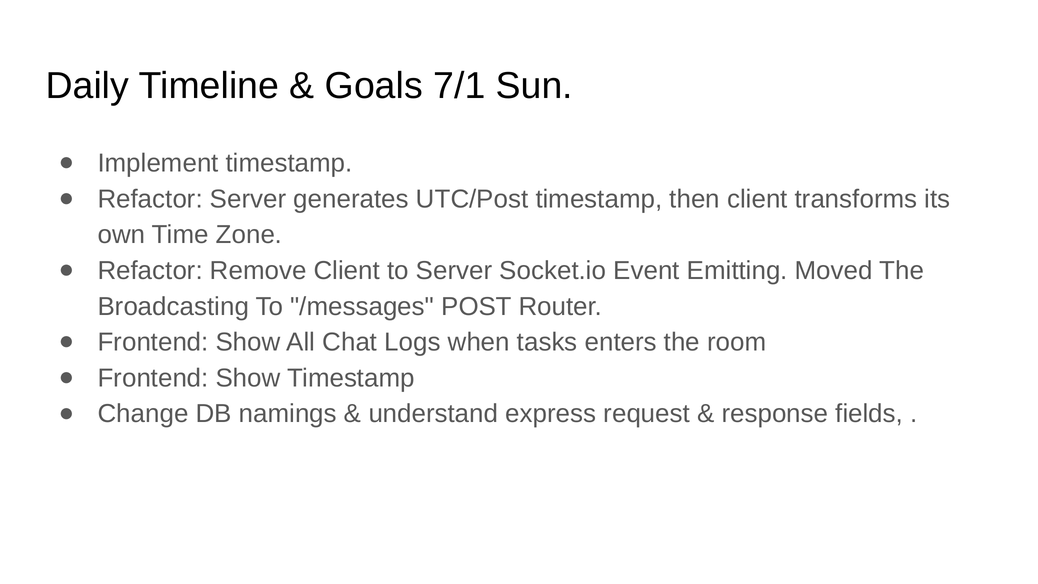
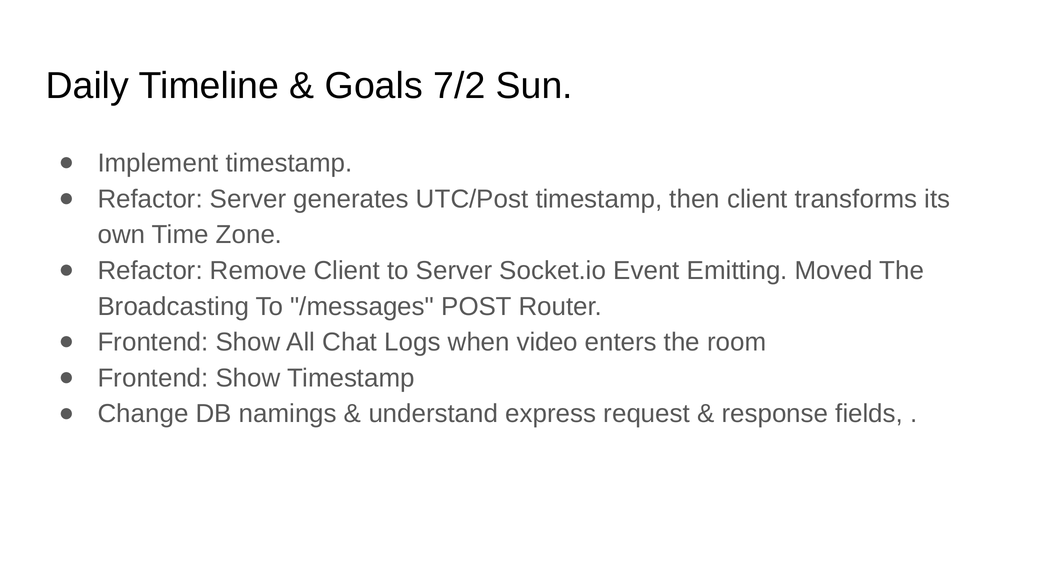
7/1: 7/1 -> 7/2
tasks: tasks -> video
